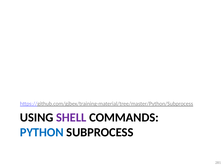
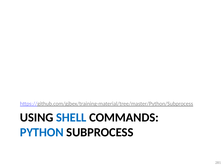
SHELL colour: purple -> blue
